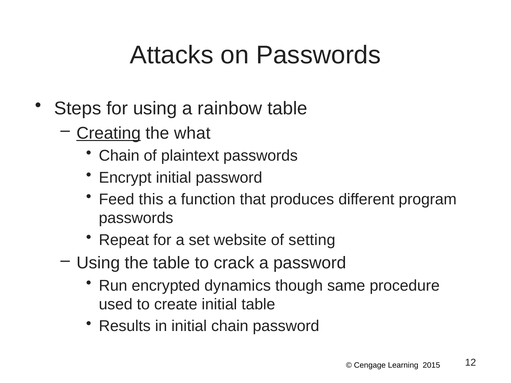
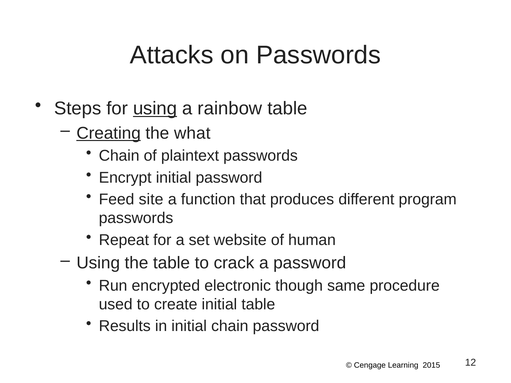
using at (155, 109) underline: none -> present
this: this -> site
setting: setting -> human
dynamics: dynamics -> electronic
